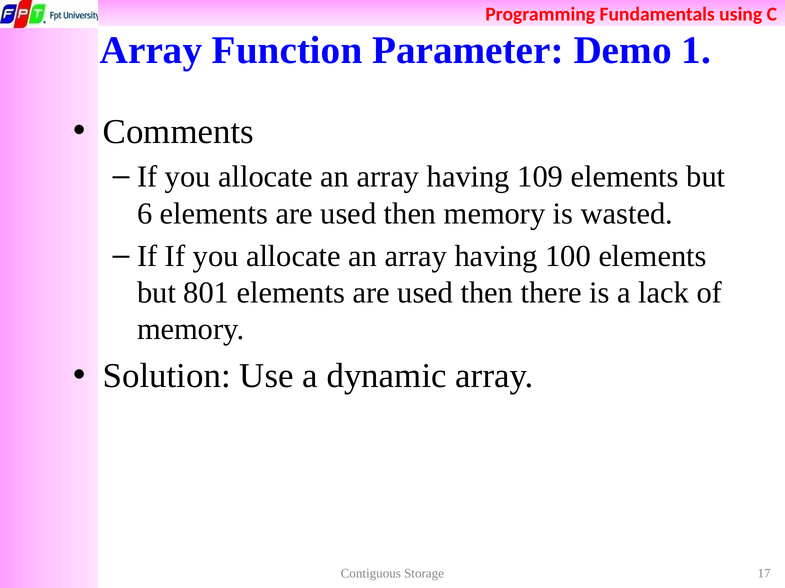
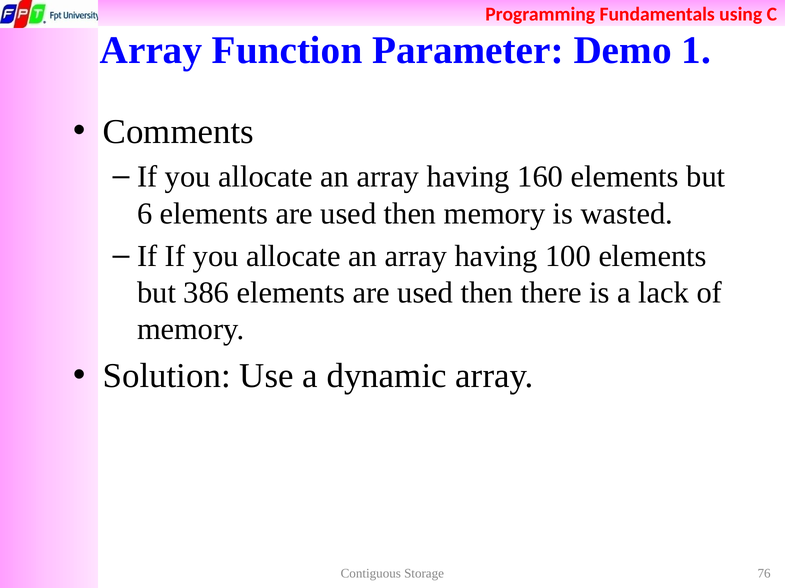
109: 109 -> 160
801: 801 -> 386
17: 17 -> 76
